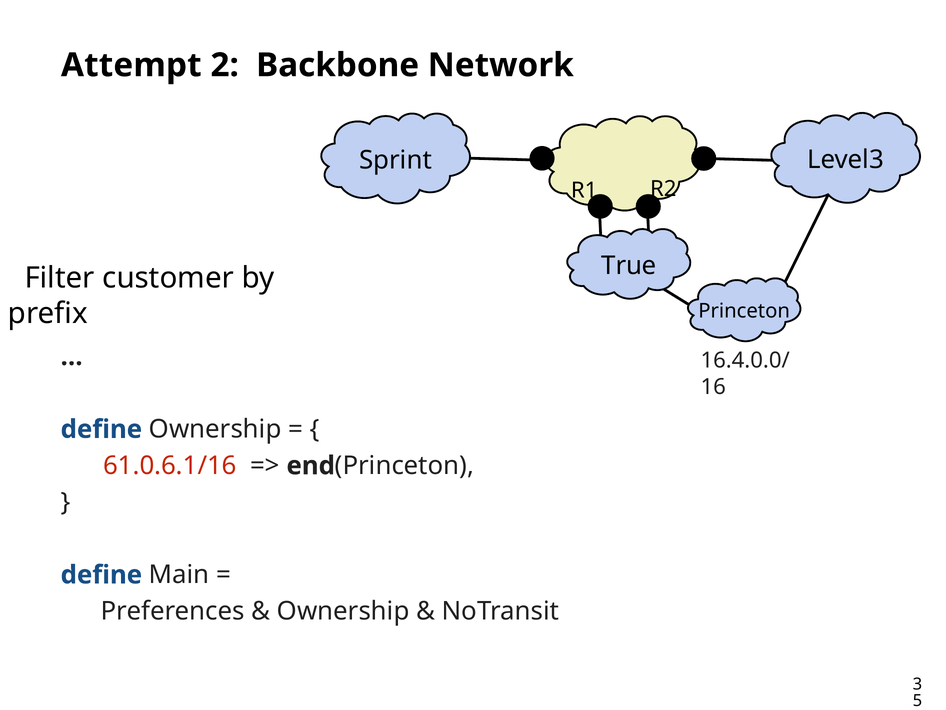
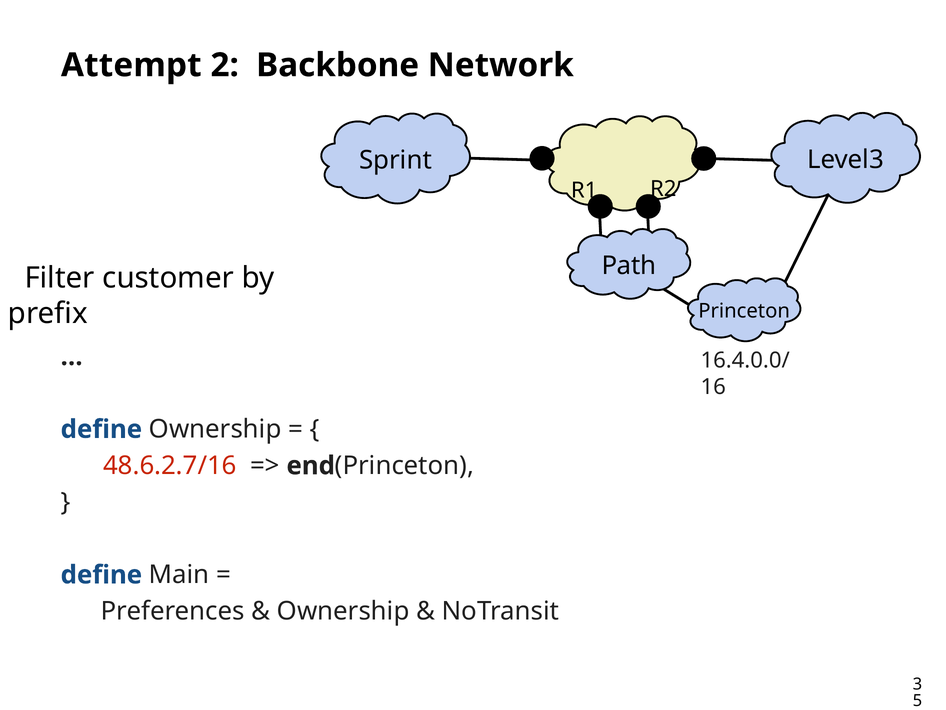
True: True -> Path
61.0.6.1/16: 61.0.6.1/16 -> 48.6.2.7/16
